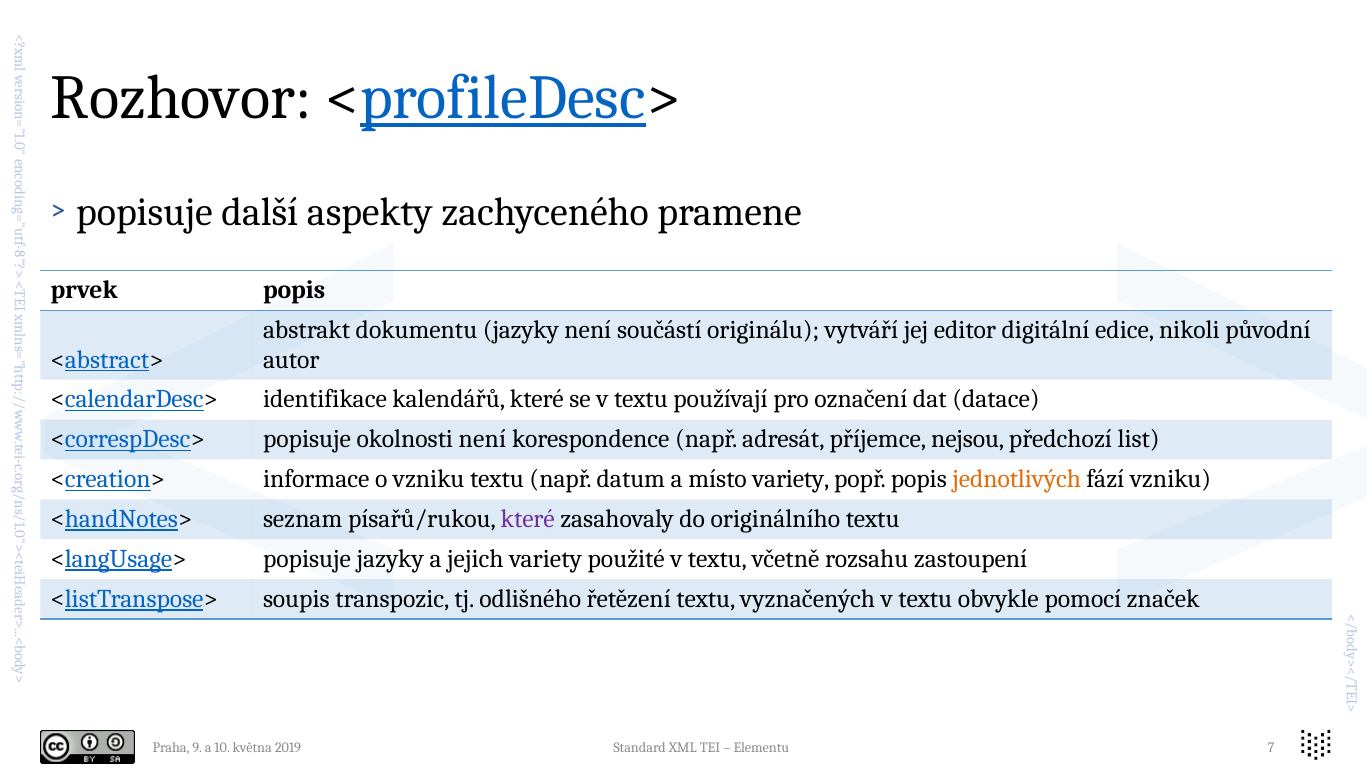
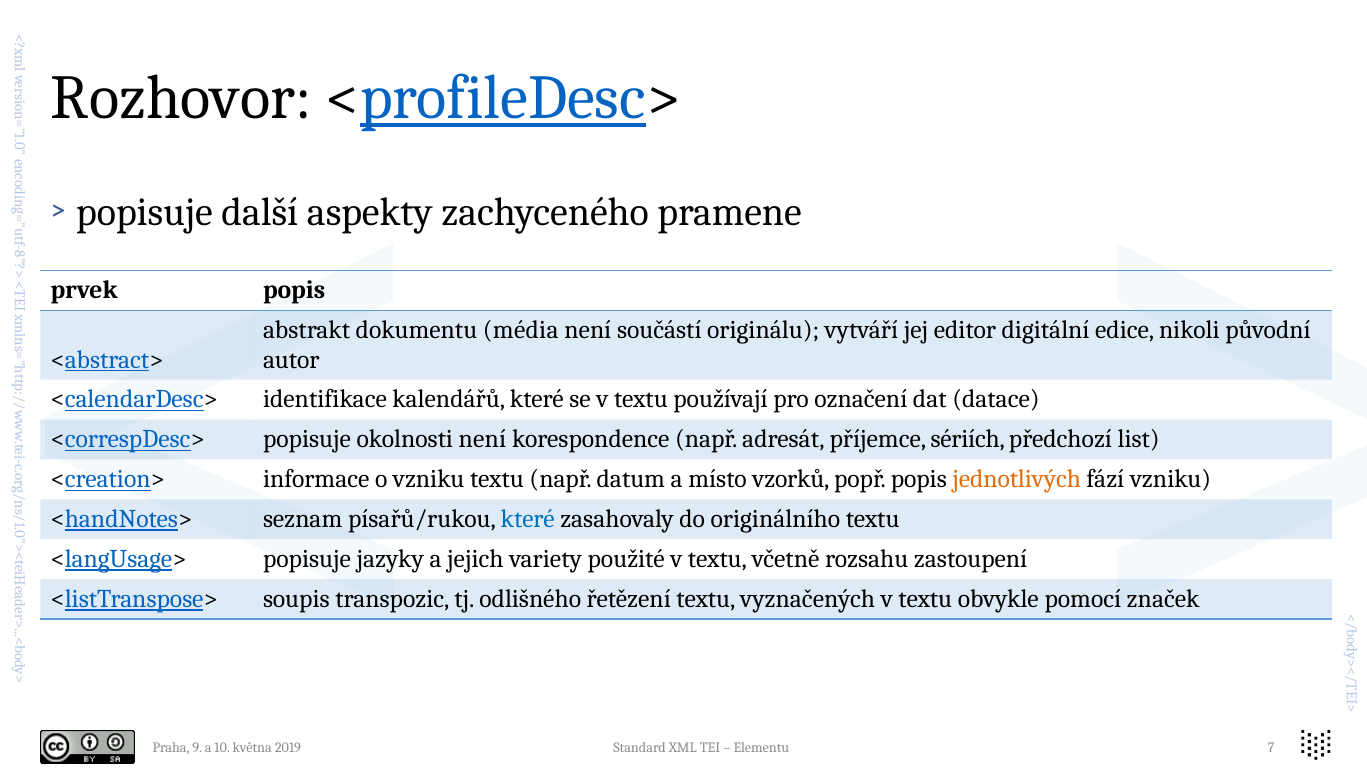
jazyky at (521, 330): jazyky -> média
nejsou: nejsou -> sériích
místo variety: variety -> vzorků
které at (528, 519) colour: purple -> blue
